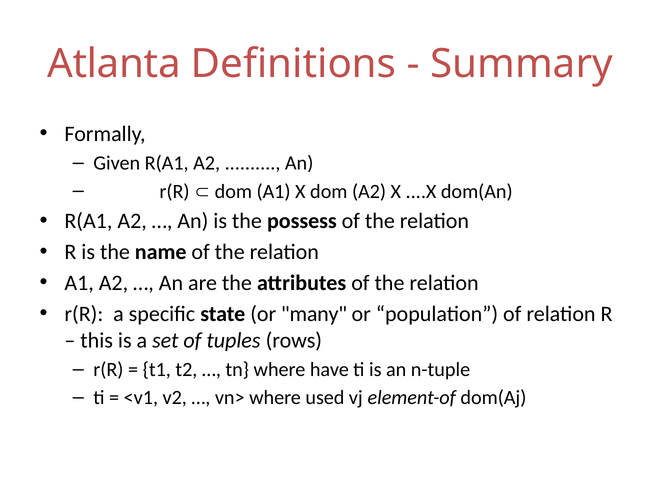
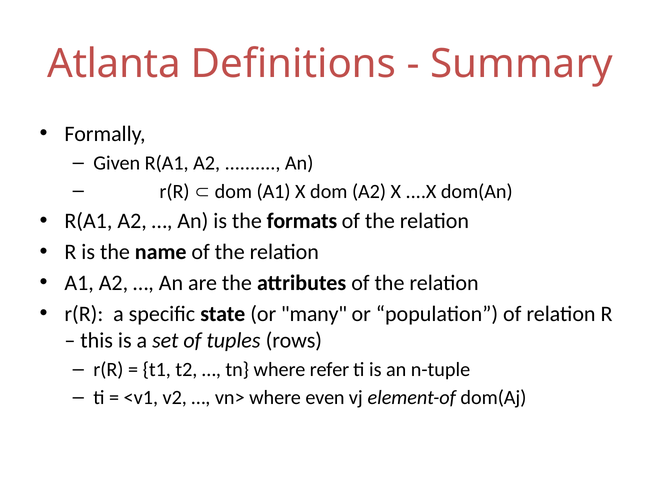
possess: possess -> formats
have: have -> refer
used: used -> even
